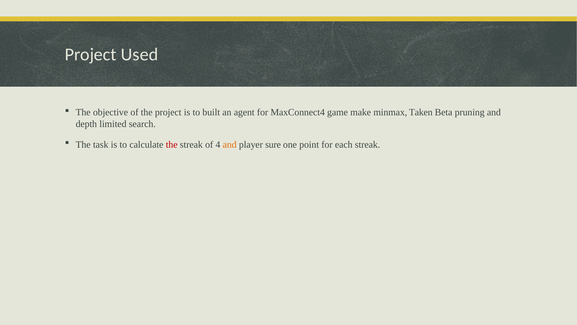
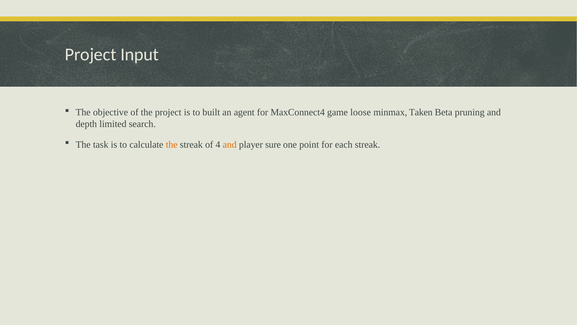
Used: Used -> Input
make: make -> loose
the at (172, 144) colour: red -> orange
